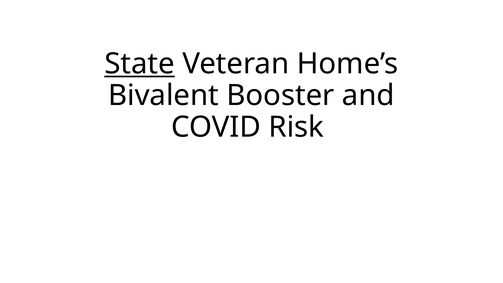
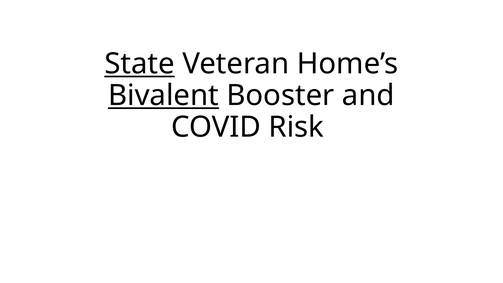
Bivalent underline: none -> present
